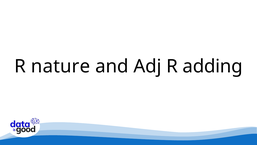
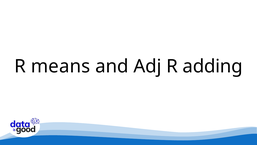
nature: nature -> means
